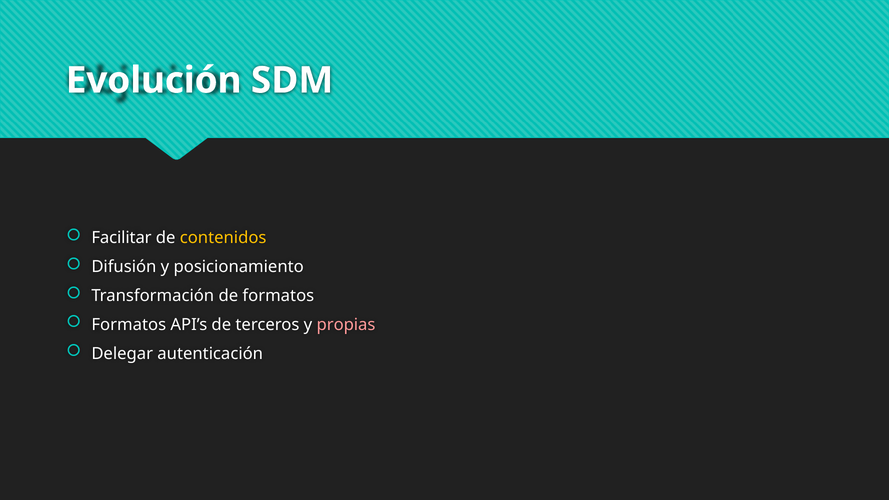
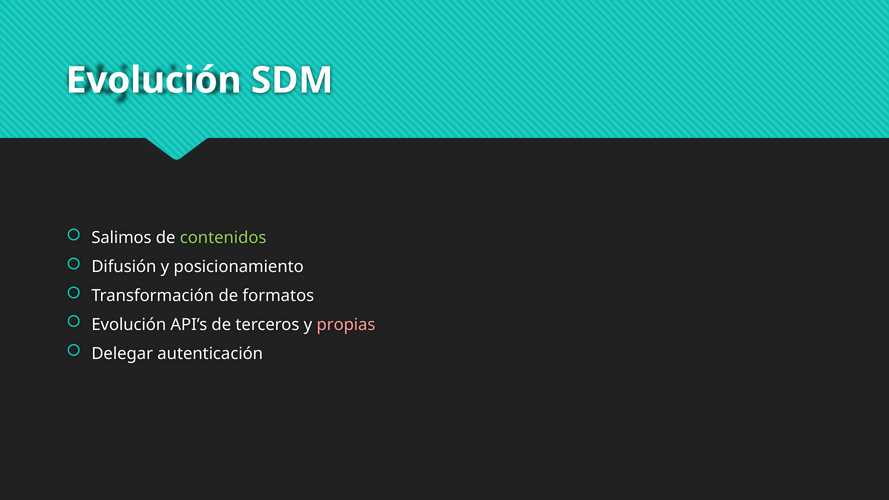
Facilitar: Facilitar -> Salimos
contenidos colour: yellow -> light green
Formatos at (129, 325): Formatos -> Evolución
